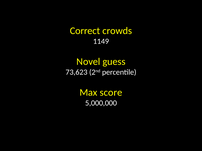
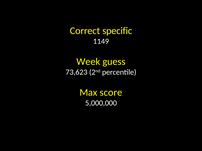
crowds: crowds -> specific
Novel: Novel -> Week
